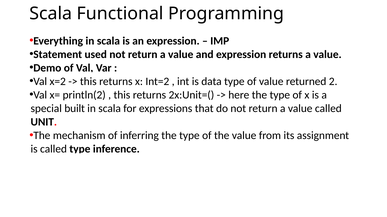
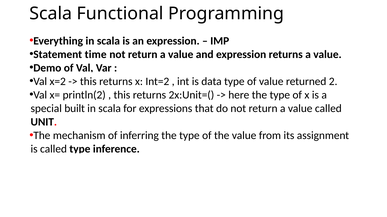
used: used -> time
